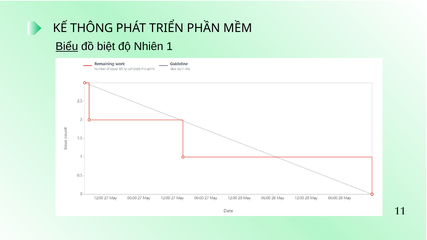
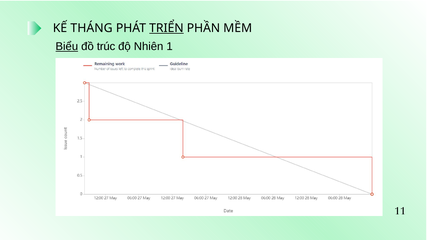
THÔNG: THÔNG -> THÁNG
TRIỂN underline: none -> present
biệt: biệt -> trúc
